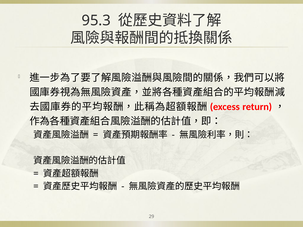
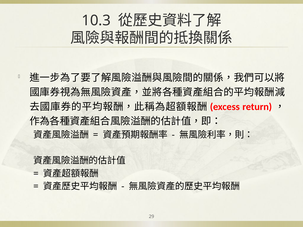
95.3: 95.3 -> 10.3
